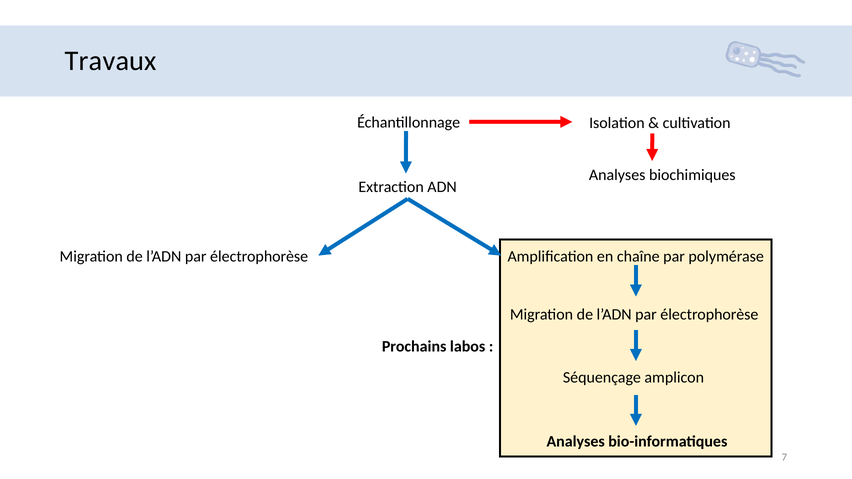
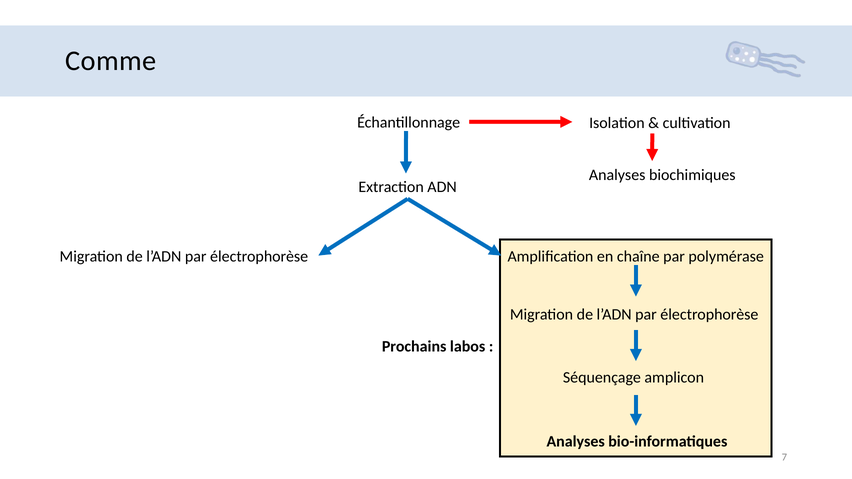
Travaux: Travaux -> Comme
